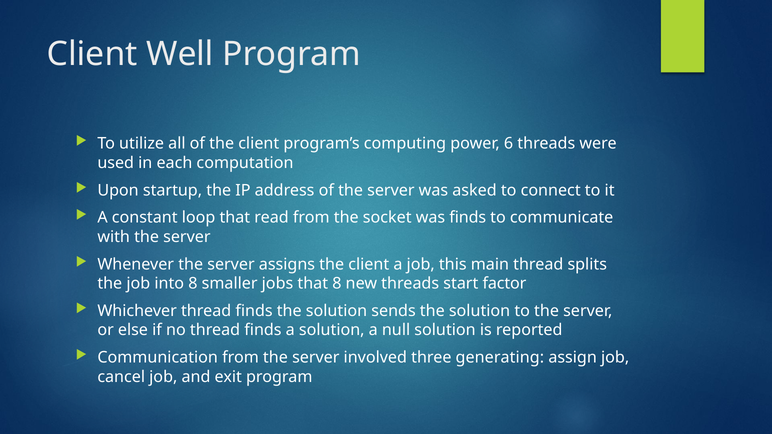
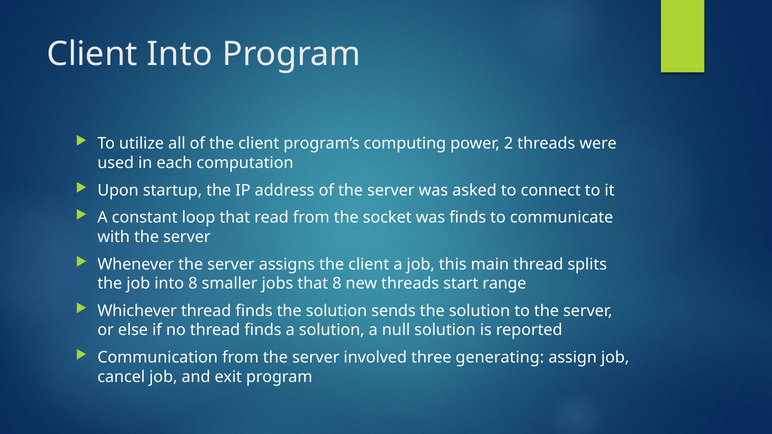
Client Well: Well -> Into
6: 6 -> 2
factor: factor -> range
